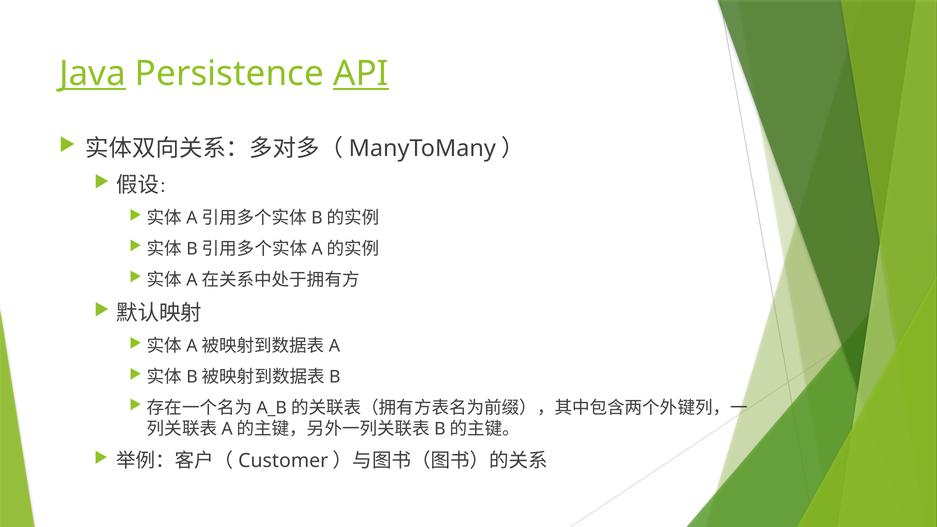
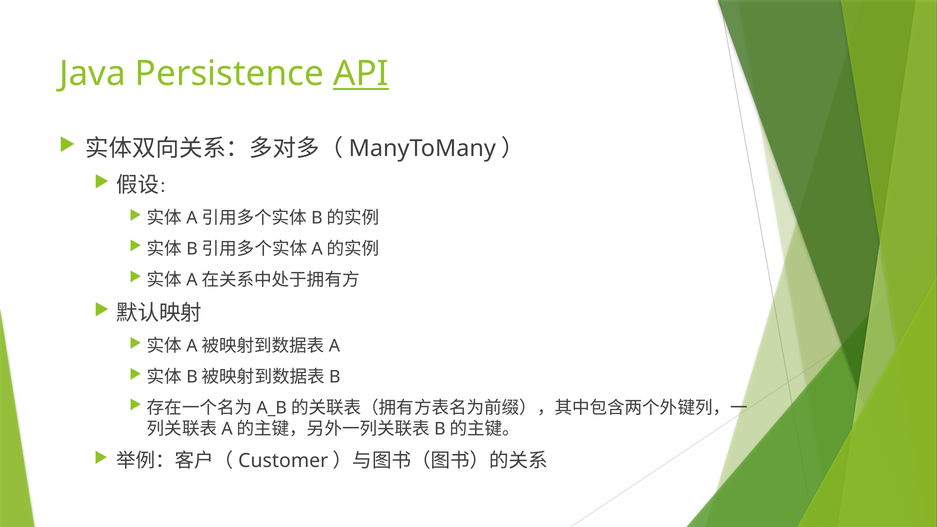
Java underline: present -> none
